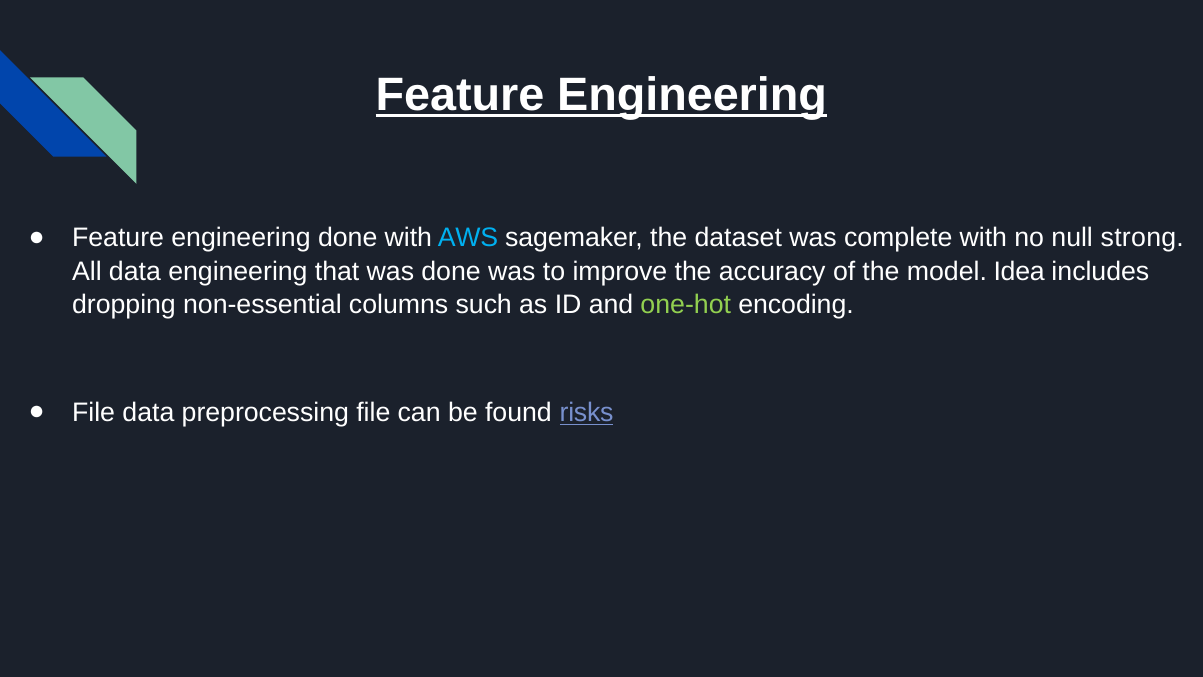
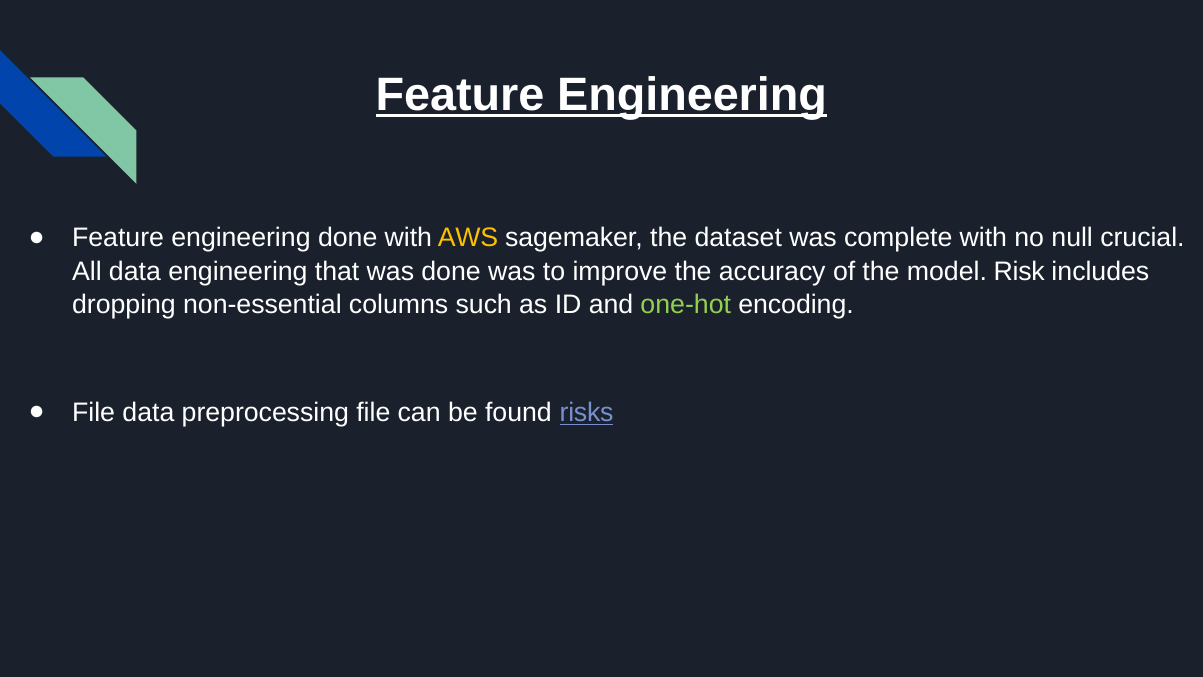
AWS colour: light blue -> yellow
strong: strong -> crucial
Idea: Idea -> Risk
